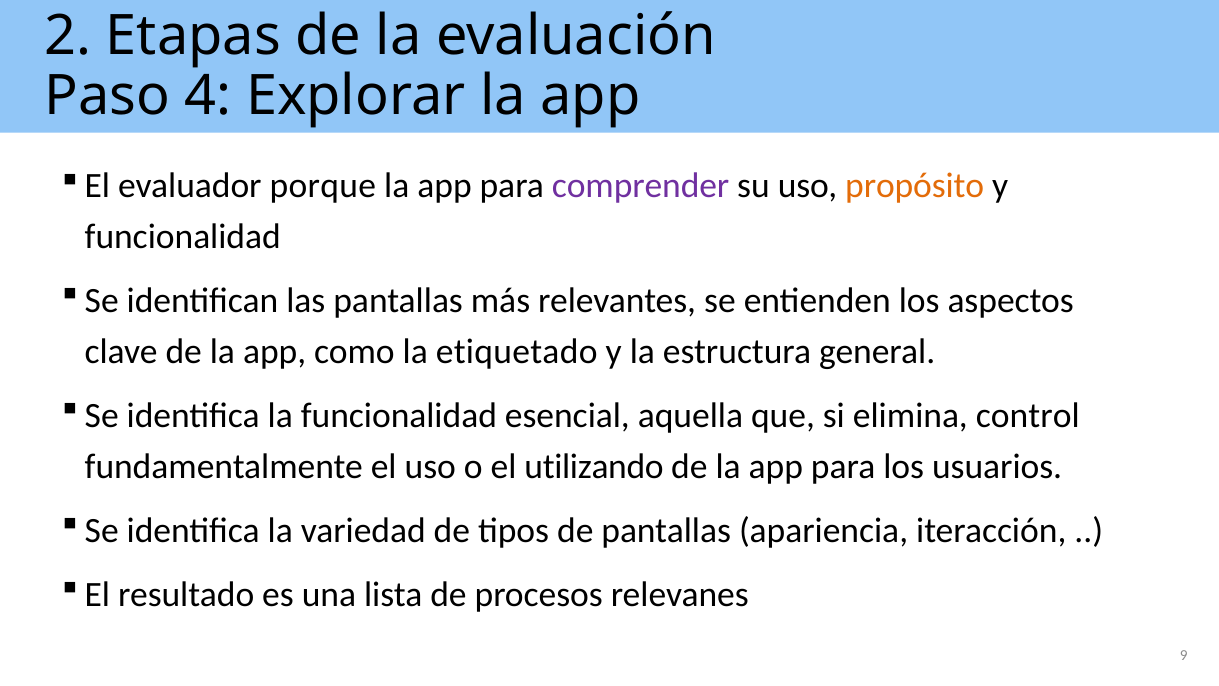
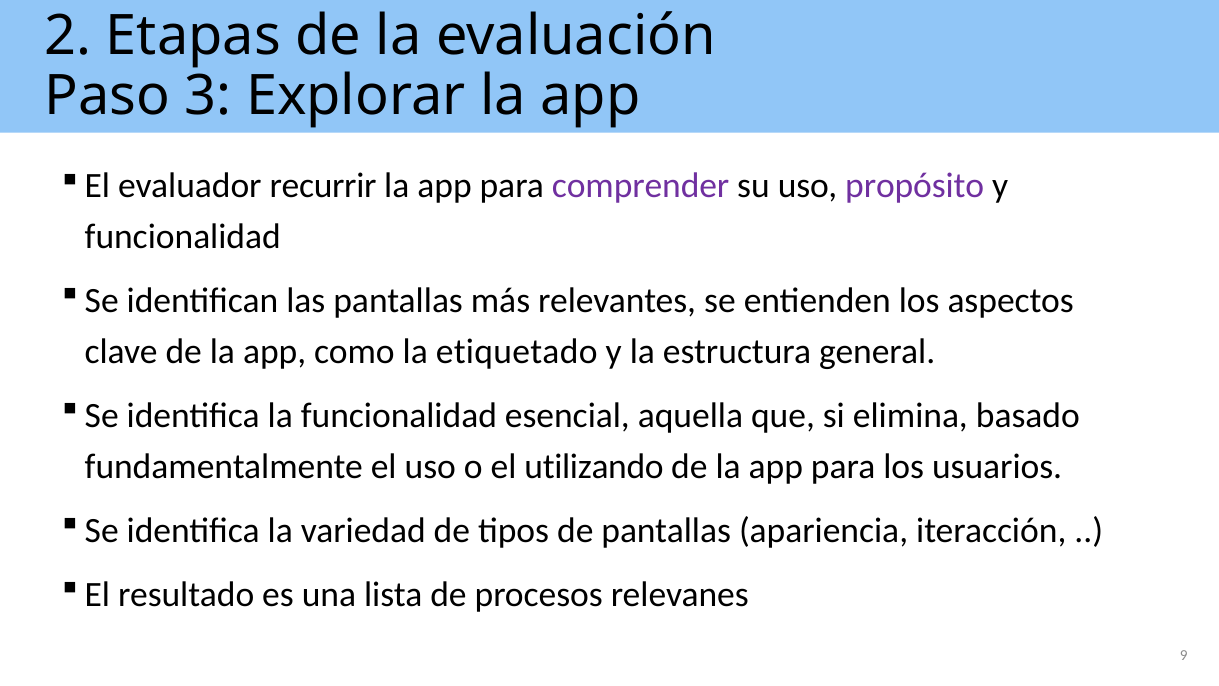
4: 4 -> 3
porque: porque -> recurrir
propósito colour: orange -> purple
control: control -> basado
